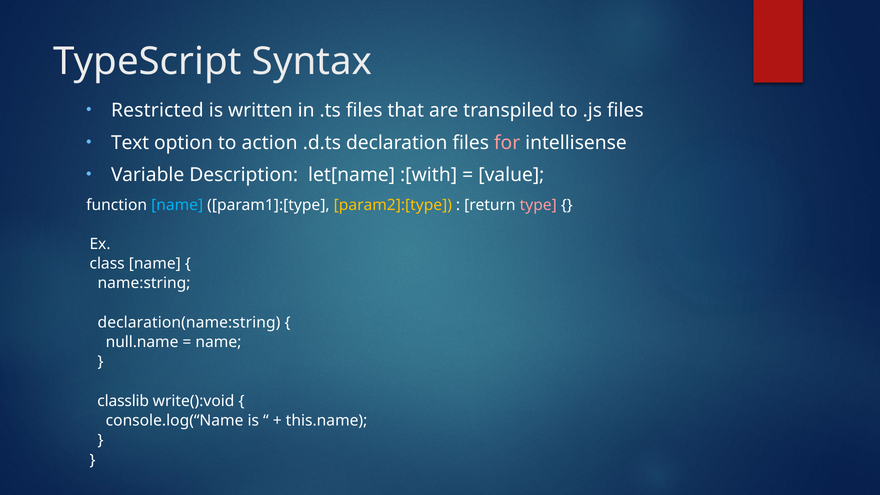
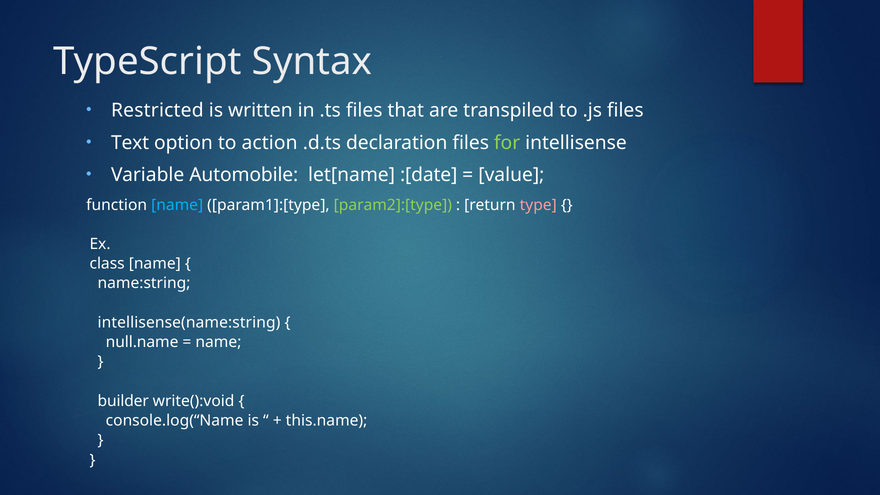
for colour: pink -> light green
Description: Description -> Automobile
:[with: :[with -> :[date
param2]:[type colour: yellow -> light green
declaration(name:string: declaration(name:string -> intellisense(name:string
classlib: classlib -> builder
